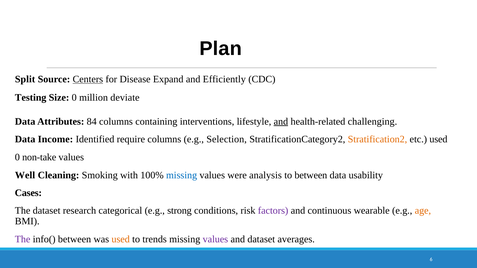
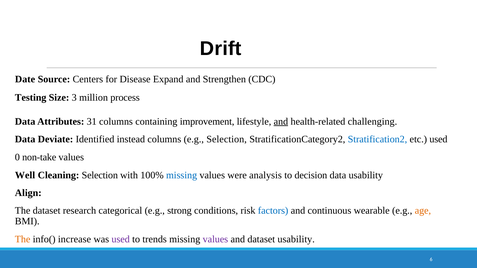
Plan: Plan -> Drift
Split: Split -> Date
Centers underline: present -> none
Efficiently: Efficiently -> Strengthen
Size 0: 0 -> 3
deviate: deviate -> process
84: 84 -> 31
interventions: interventions -> improvement
Income: Income -> Deviate
require: require -> instead
Stratification2 colour: orange -> blue
Cleaning Smoking: Smoking -> Selection
to between: between -> decision
Cases: Cases -> Align
factors colour: purple -> blue
The at (23, 239) colour: purple -> orange
info( between: between -> increase
used at (121, 239) colour: orange -> purple
dataset averages: averages -> usability
